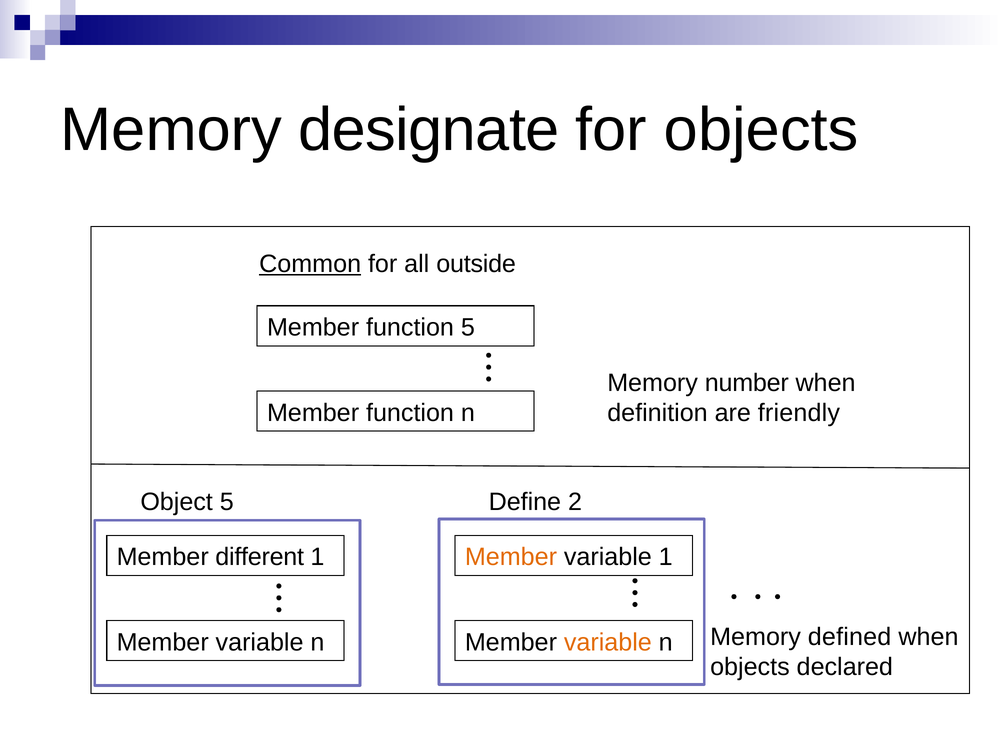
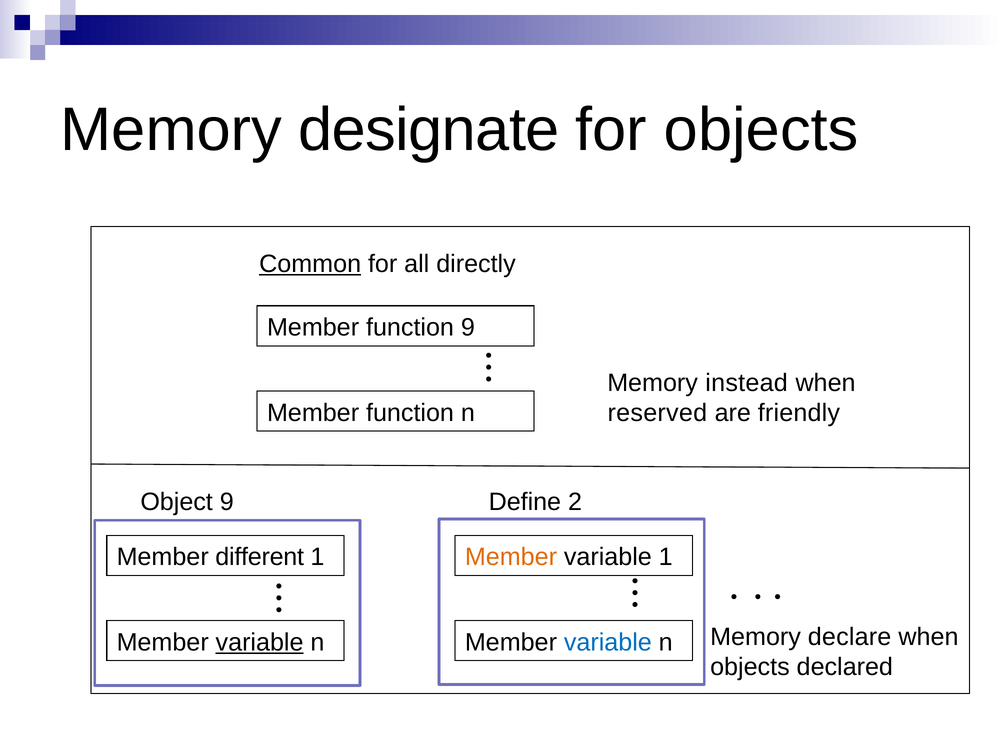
outside: outside -> directly
function 5: 5 -> 9
number: number -> instead
definition: definition -> reserved
Object 5: 5 -> 9
variable at (260, 642) underline: none -> present
variable at (608, 642) colour: orange -> blue
defined: defined -> declare
